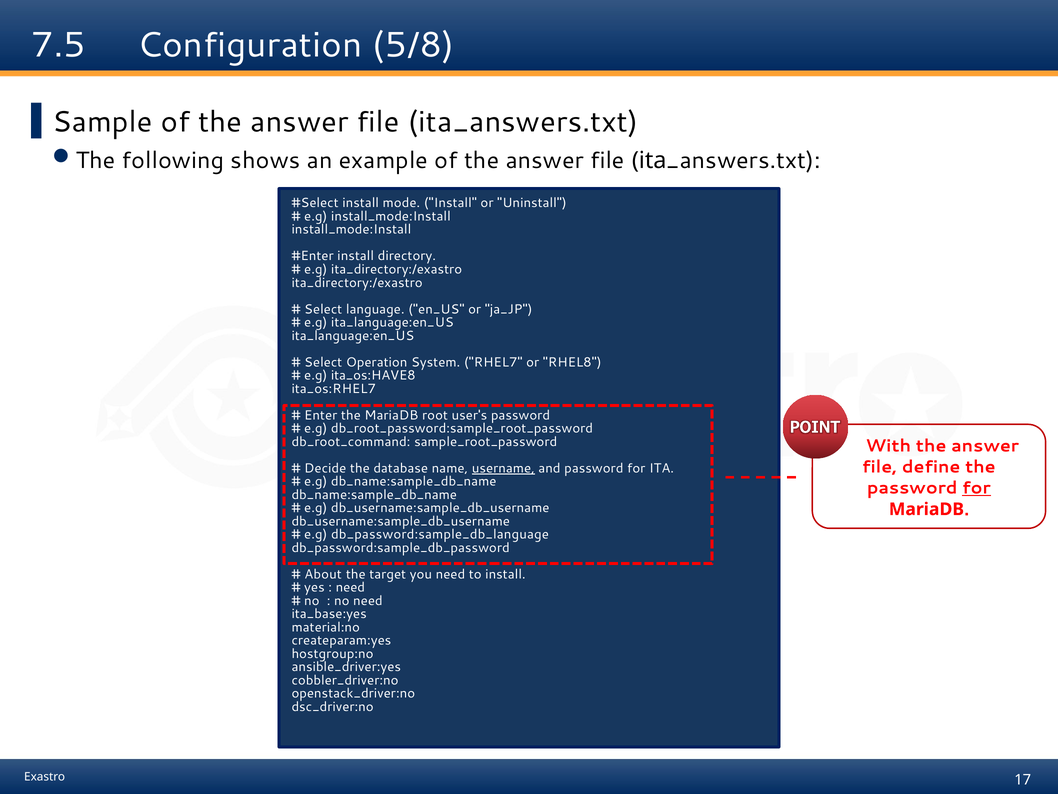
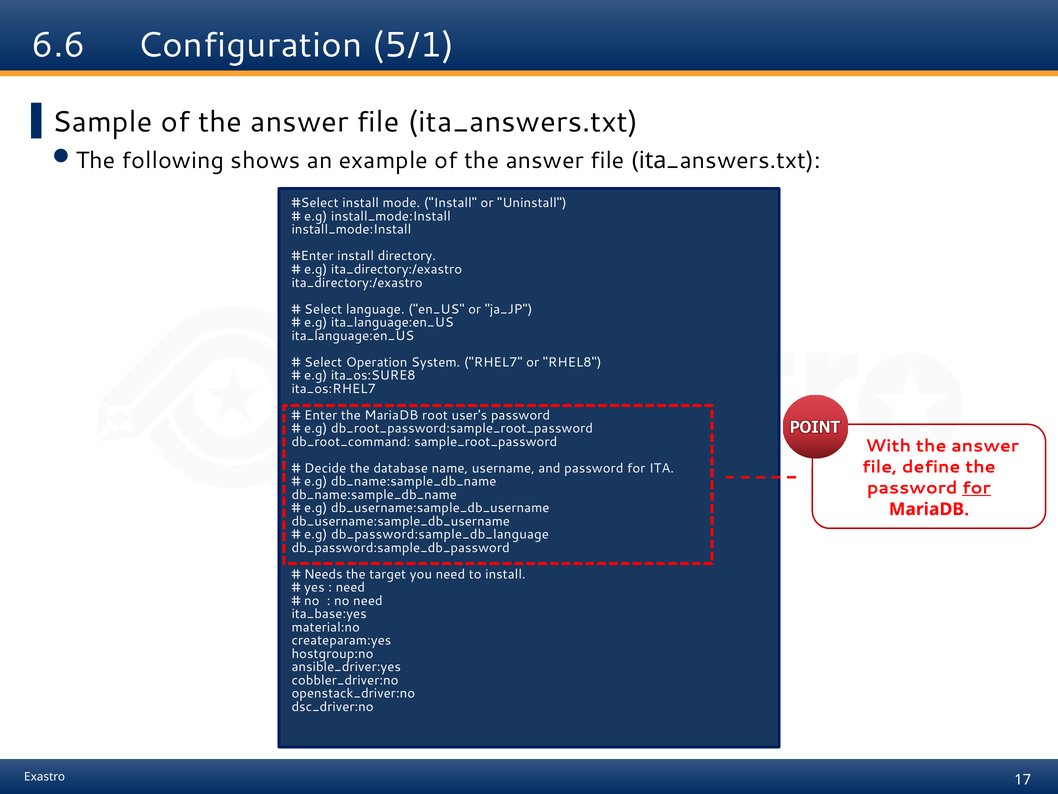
7.5: 7.5 -> 6.6
5/8: 5/8 -> 5/1
ita_os:HAVE8: ita_os:HAVE8 -> ita_os:SURE8
username underline: present -> none
About: About -> Needs
